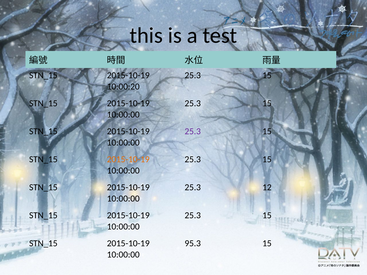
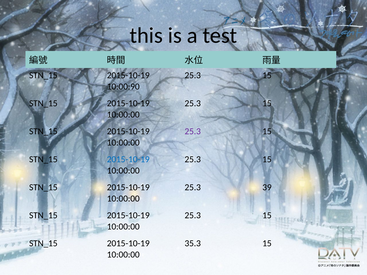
10:00:20: 10:00:20 -> 10:00:90
2015-10-19 at (128, 160) colour: orange -> blue
12: 12 -> 39
95.3: 95.3 -> 35.3
